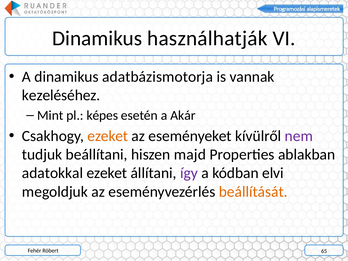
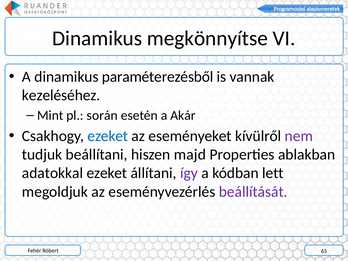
használhatják: használhatják -> megkönnyítse
adatbázismotorja: adatbázismotorja -> paraméterezésből
képes: képes -> során
ezeket at (108, 136) colour: orange -> blue
elvi: elvi -> lett
beállítását colour: orange -> purple
